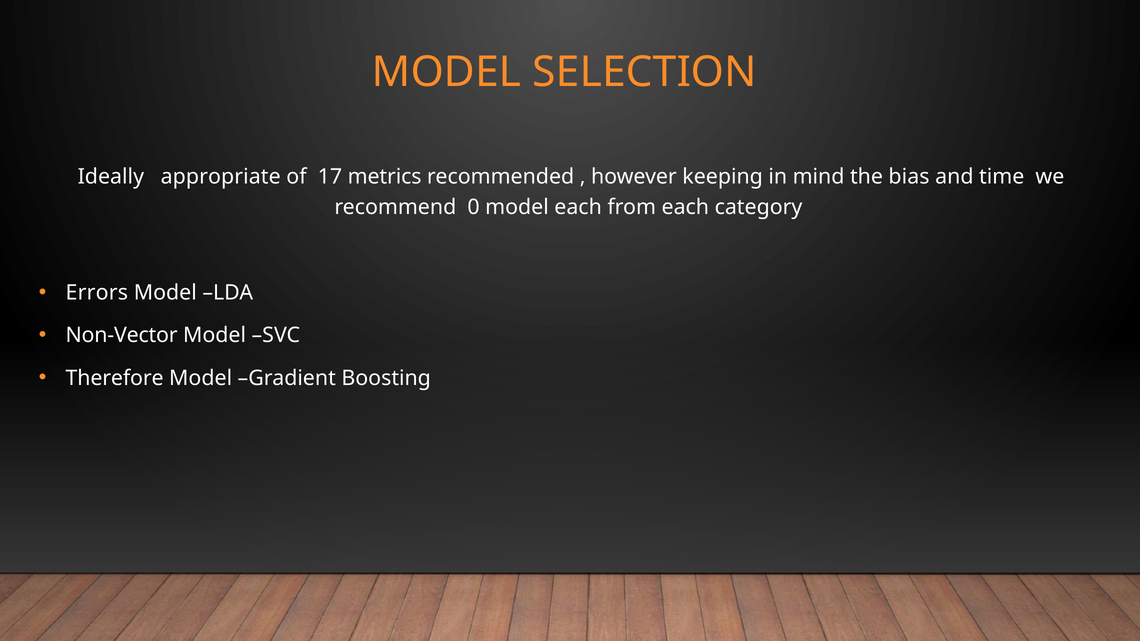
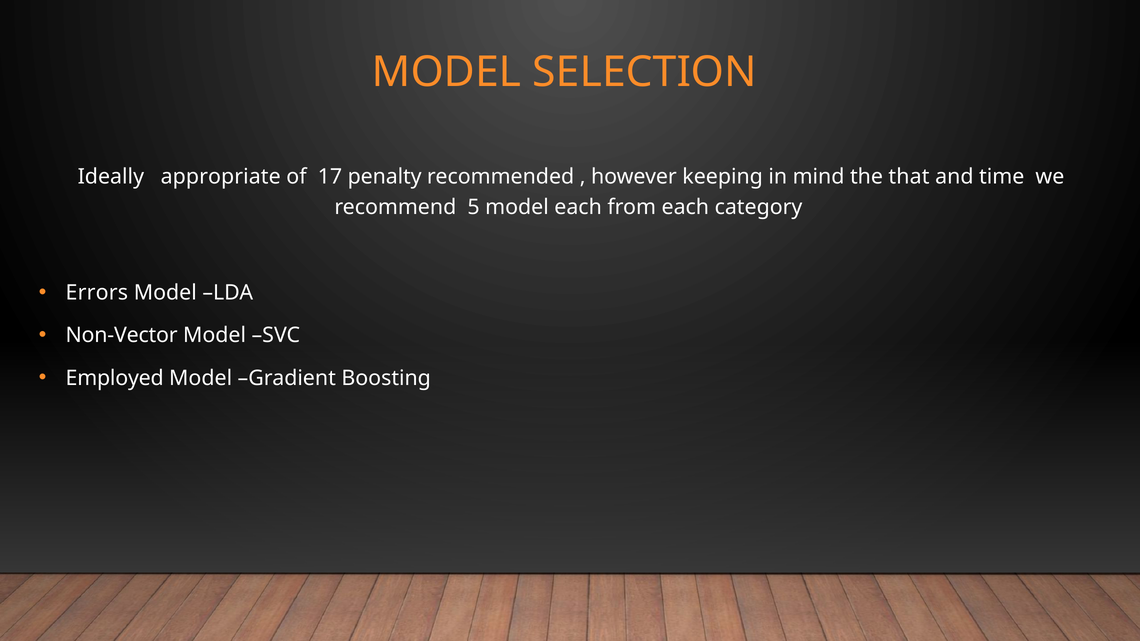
metrics: metrics -> penalty
bias: bias -> that
0: 0 -> 5
Therefore: Therefore -> Employed
